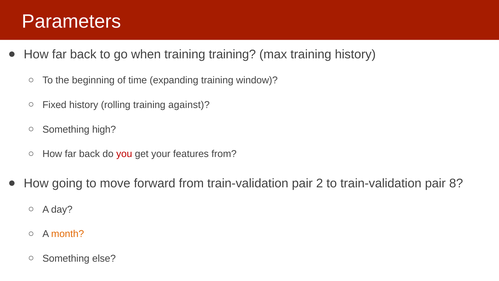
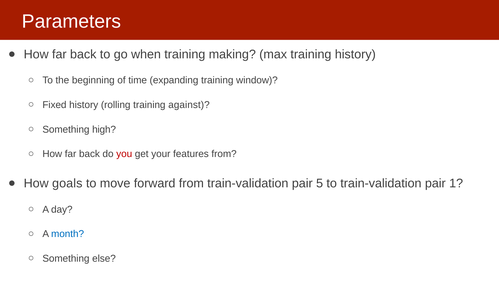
training training: training -> making
going: going -> goals
2: 2 -> 5
8: 8 -> 1
month colour: orange -> blue
